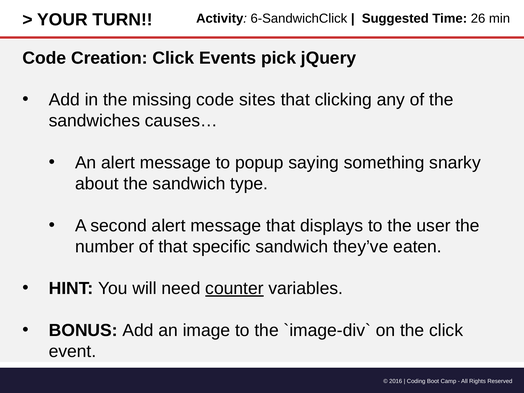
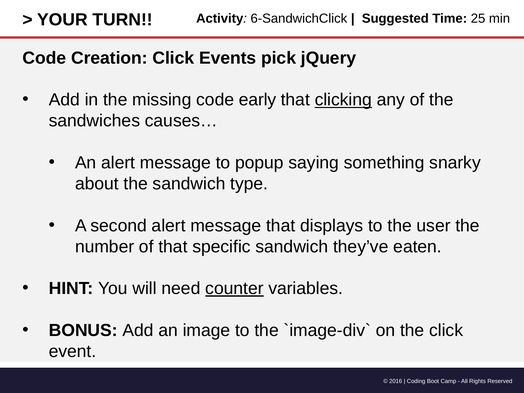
26: 26 -> 25
sites: sites -> early
clicking underline: none -> present
